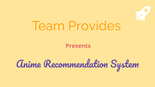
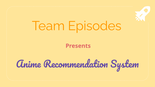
Provides: Provides -> Episodes
